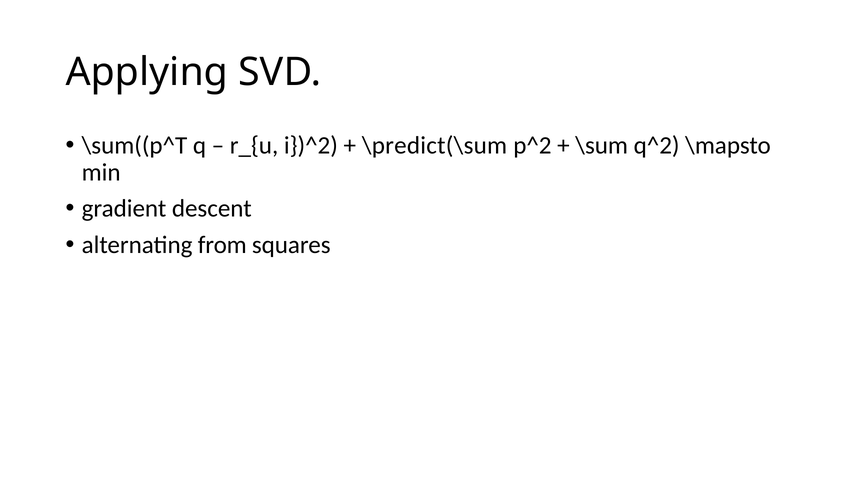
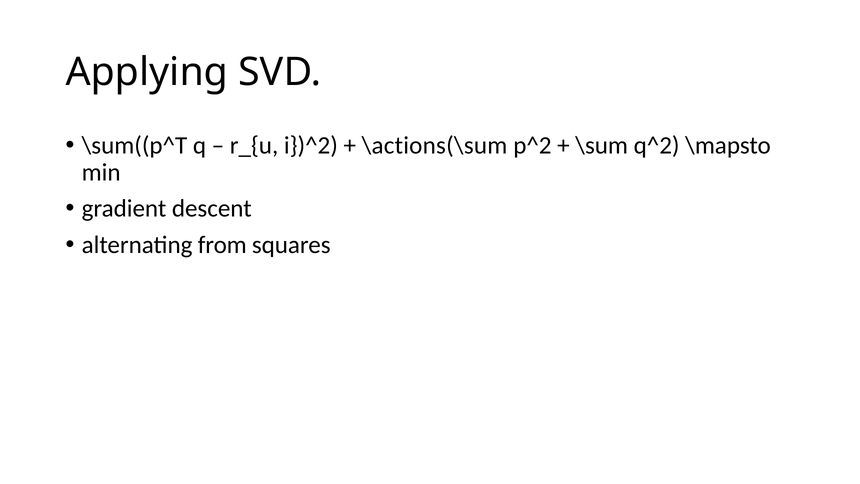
\predict(\sum: \predict(\sum -> \actions(\sum
